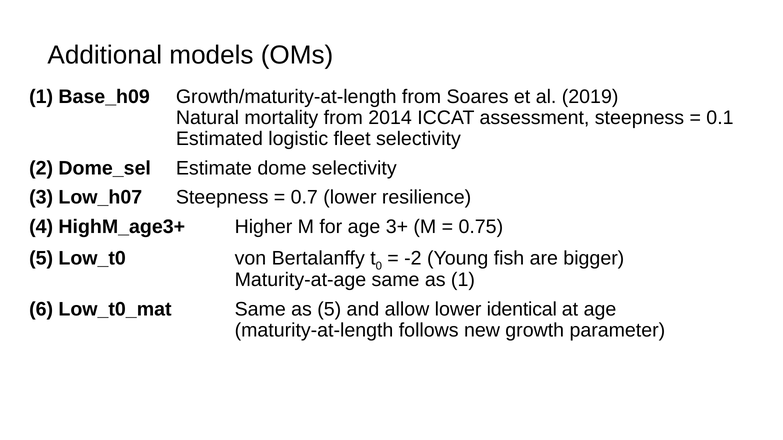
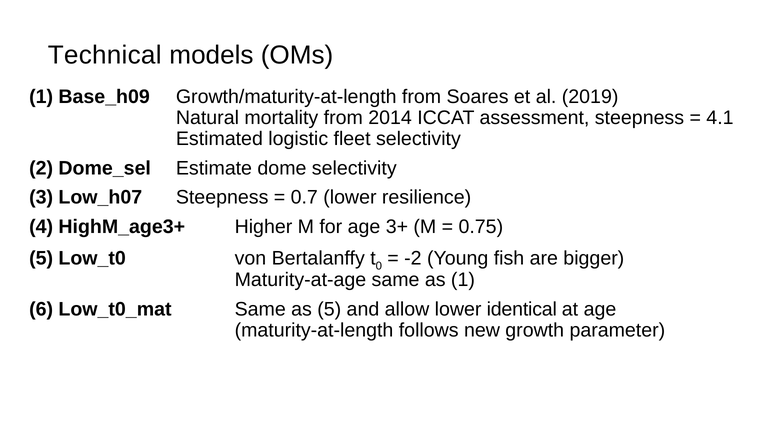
Additional: Additional -> Technical
0.1: 0.1 -> 4.1
